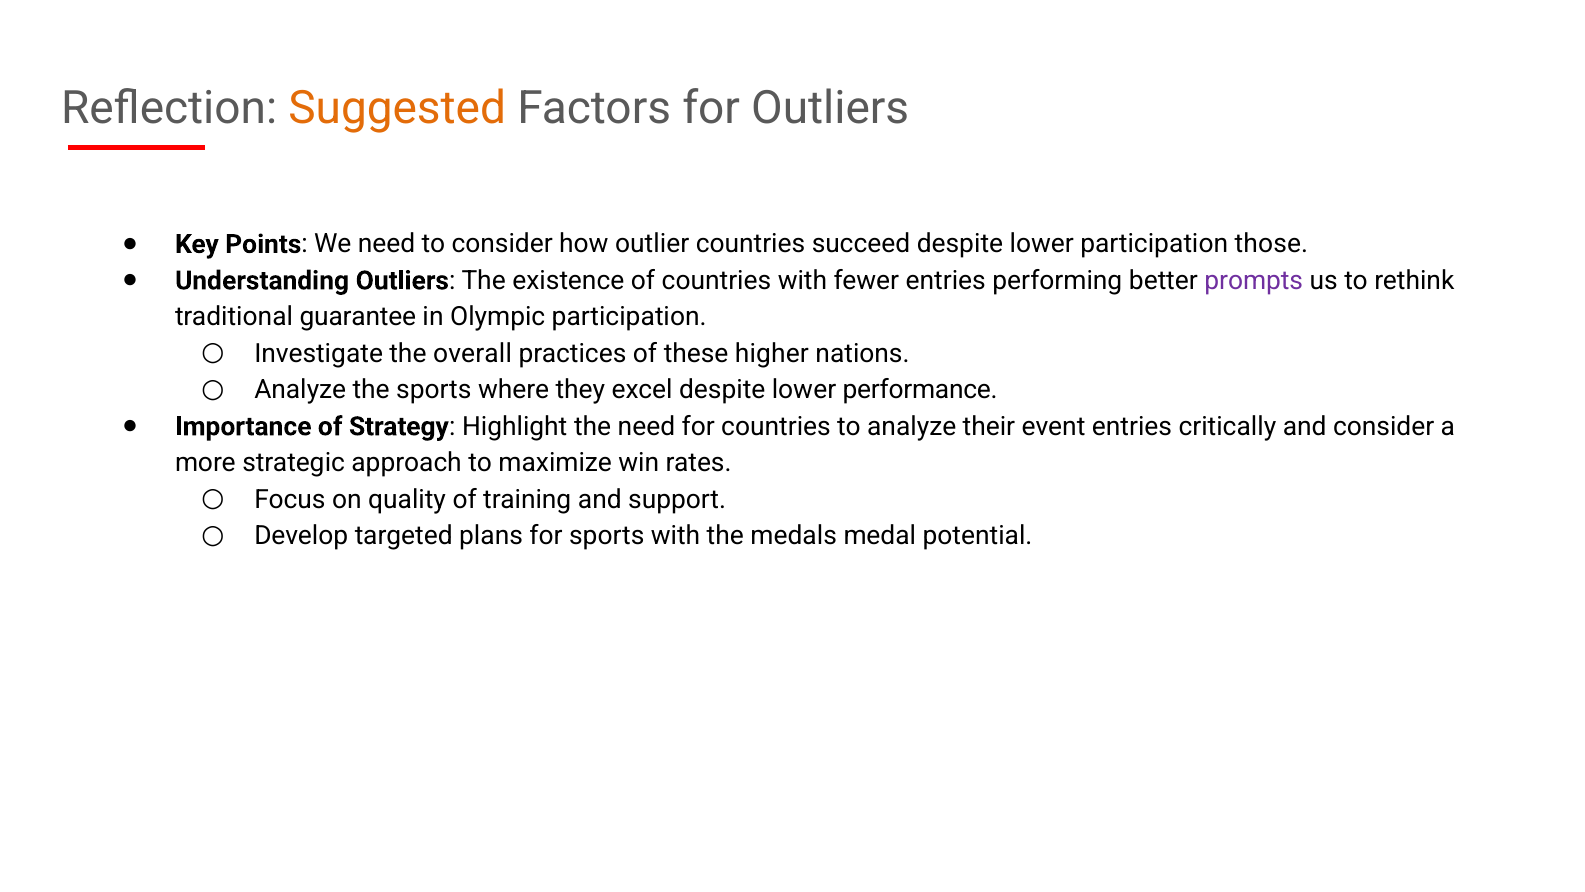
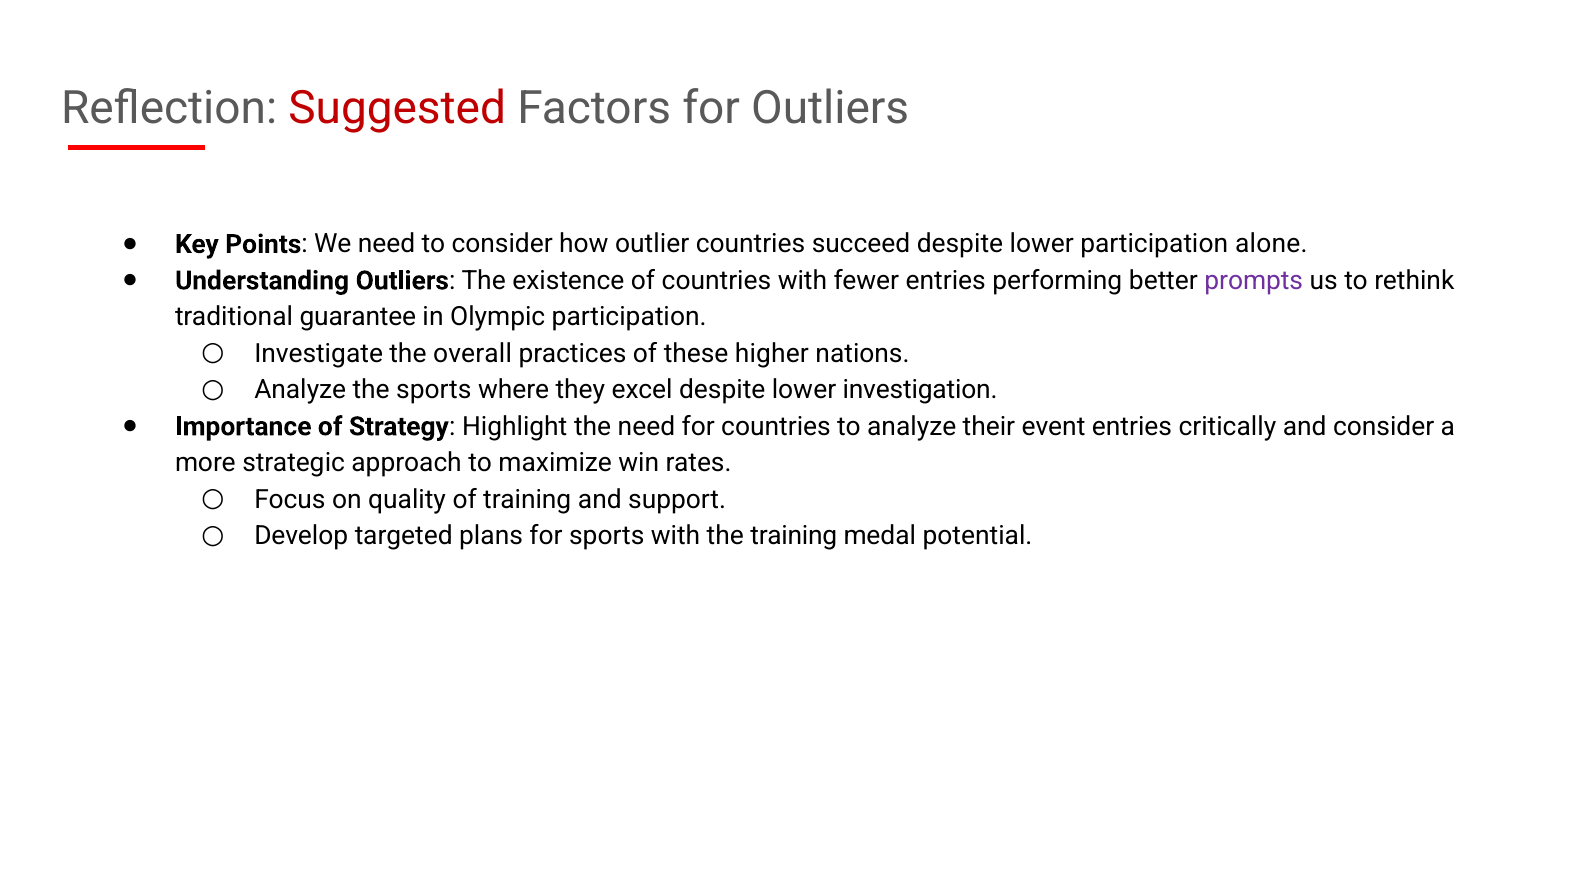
Suggested colour: orange -> red
those: those -> alone
performance: performance -> investigation
the medals: medals -> training
